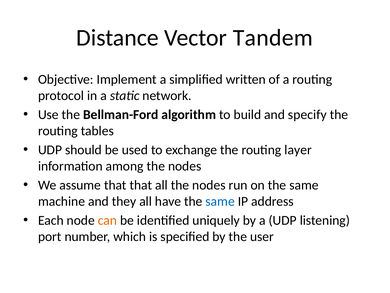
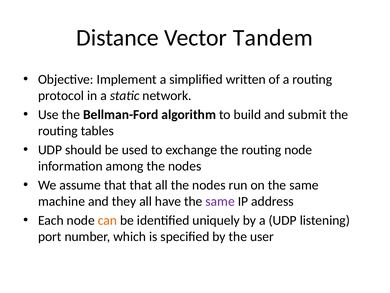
specify: specify -> submit
routing layer: layer -> node
same at (220, 201) colour: blue -> purple
